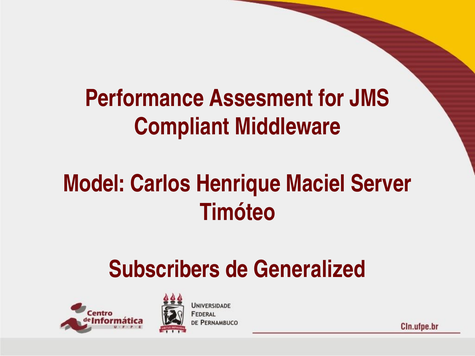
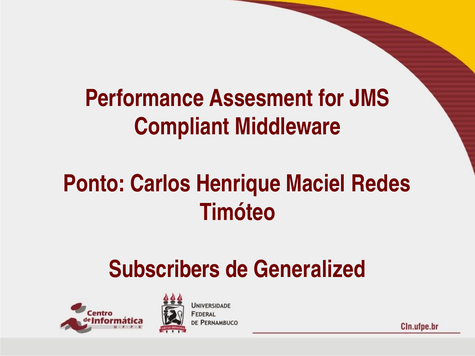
Model: Model -> Ponto
Server: Server -> Redes
